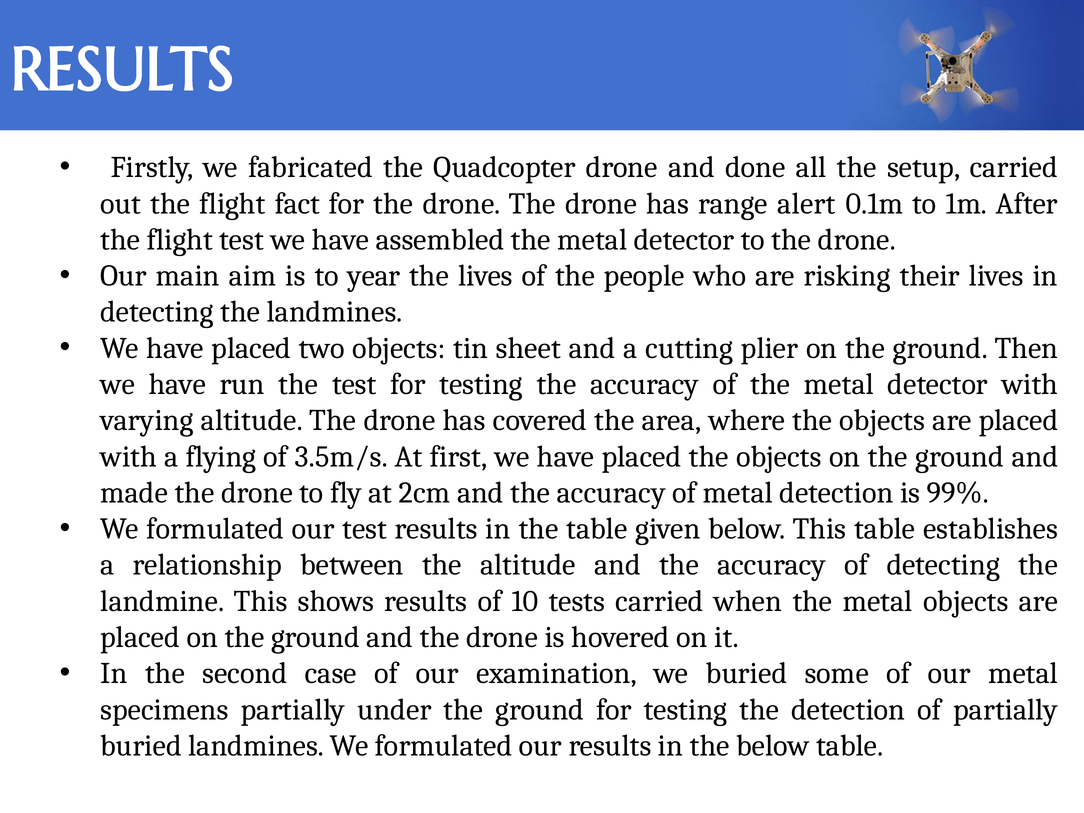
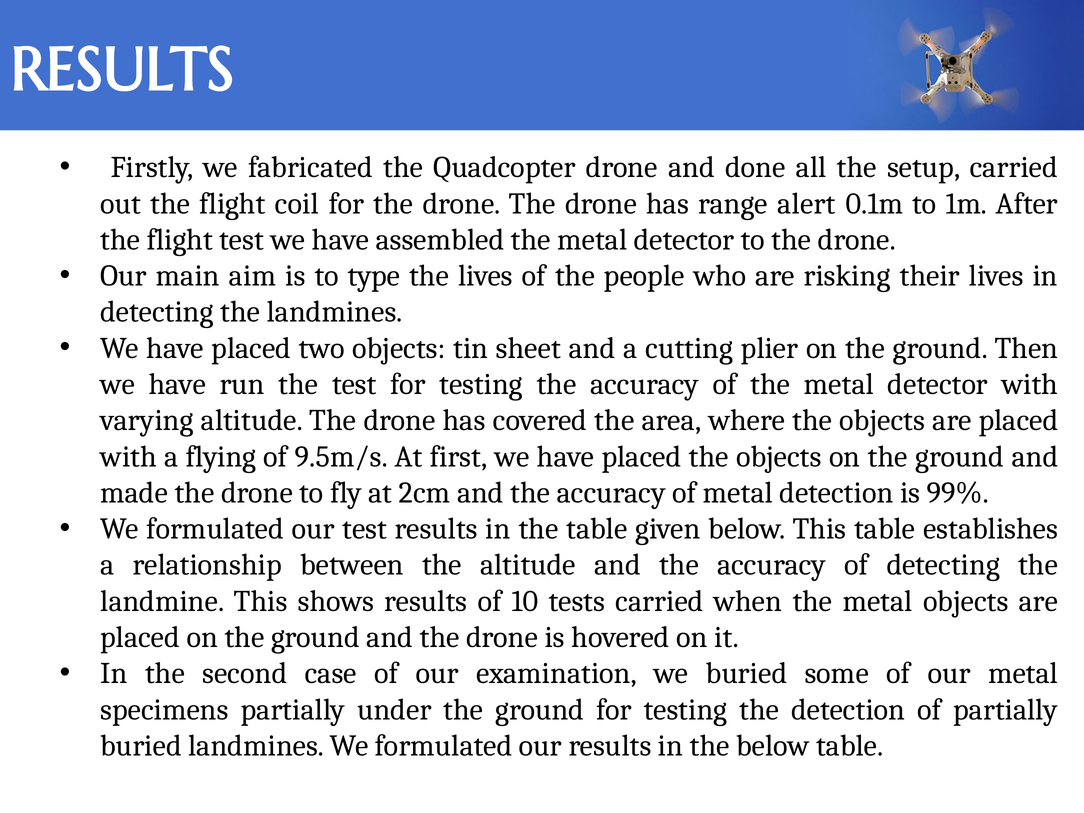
fact: fact -> coil
year: year -> type
3.5m/s: 3.5m/s -> 9.5m/s
